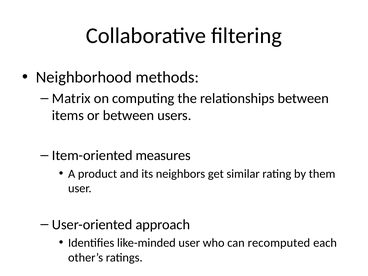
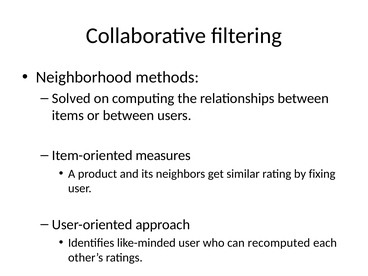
Matrix: Matrix -> Solved
them: them -> fixing
